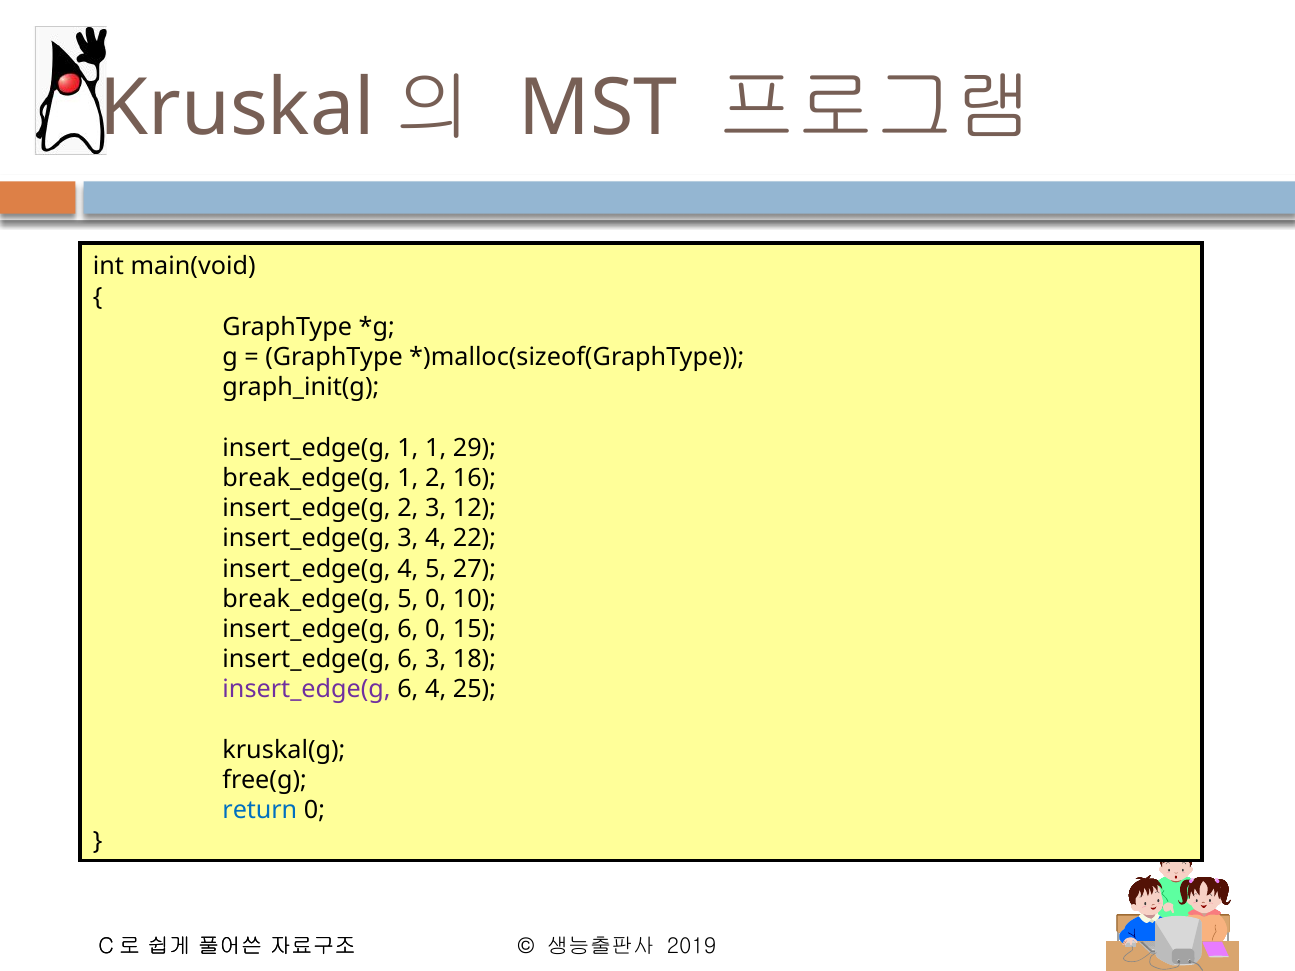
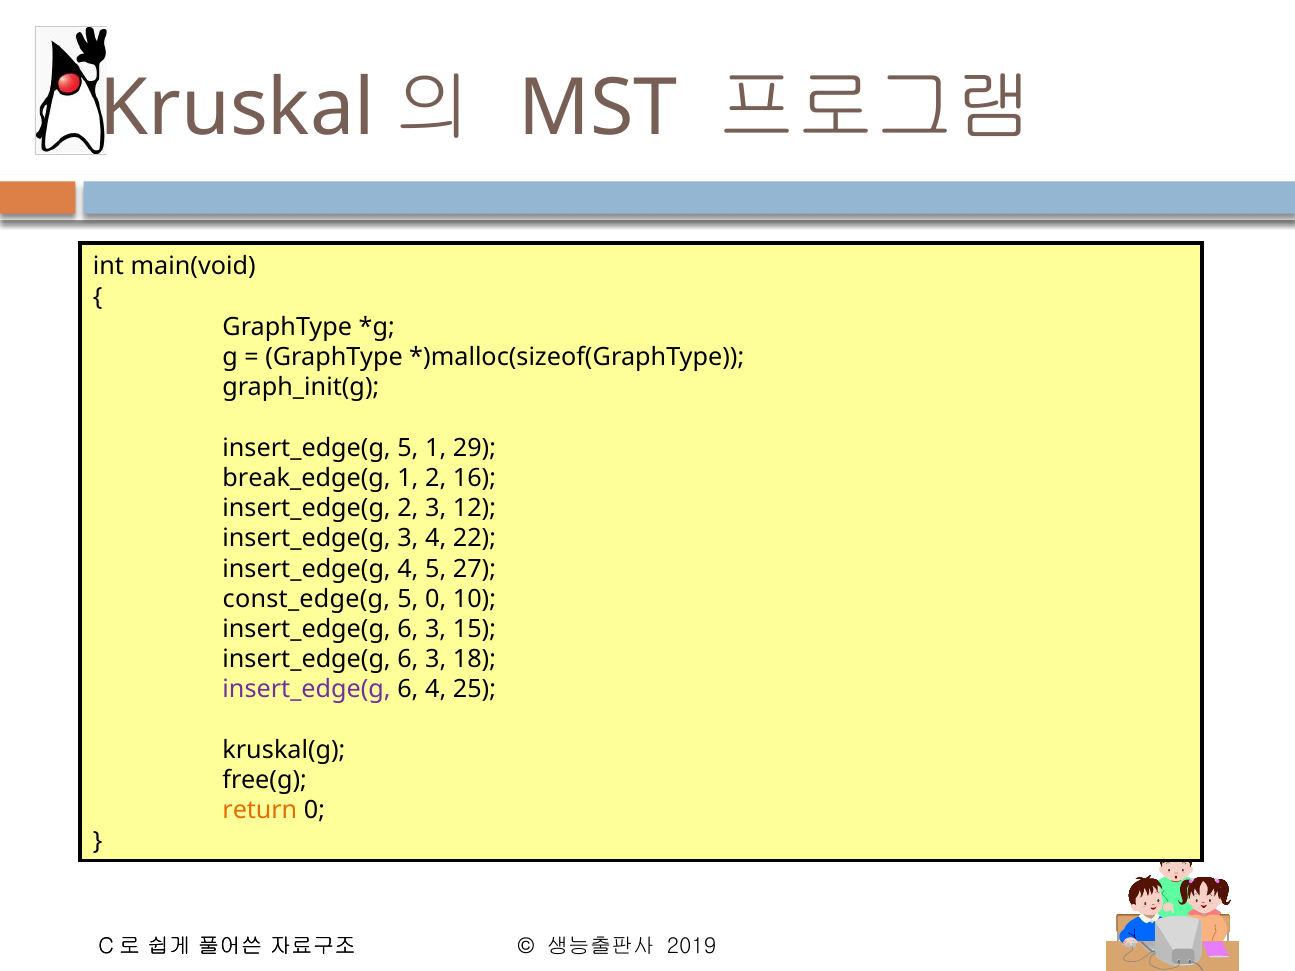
insert_edge(g 1: 1 -> 5
break_edge(g at (307, 599): break_edge(g -> const_edge(g
0 at (436, 629): 0 -> 3
return colour: blue -> orange
